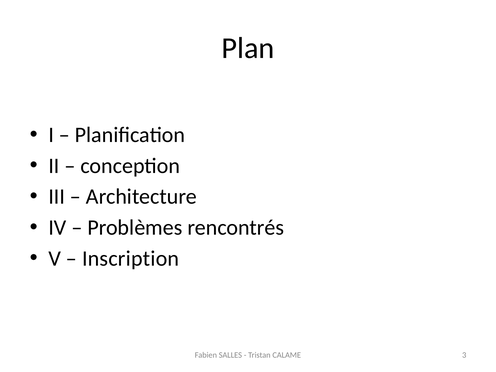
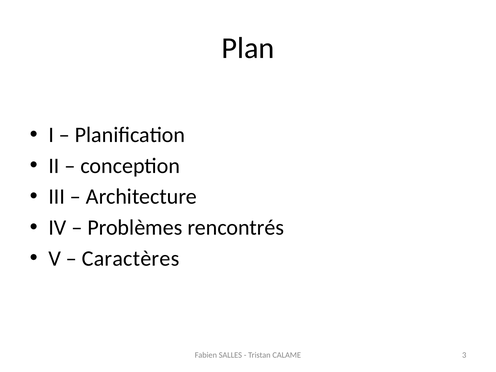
Inscription: Inscription -> Caractères
